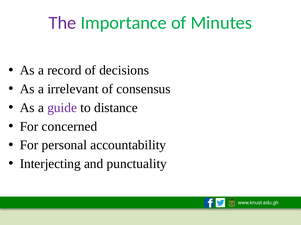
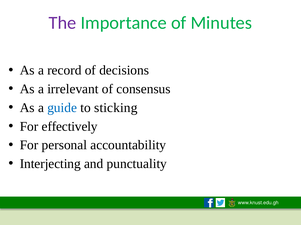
guide colour: purple -> blue
distance: distance -> sticking
concerned: concerned -> effectively
